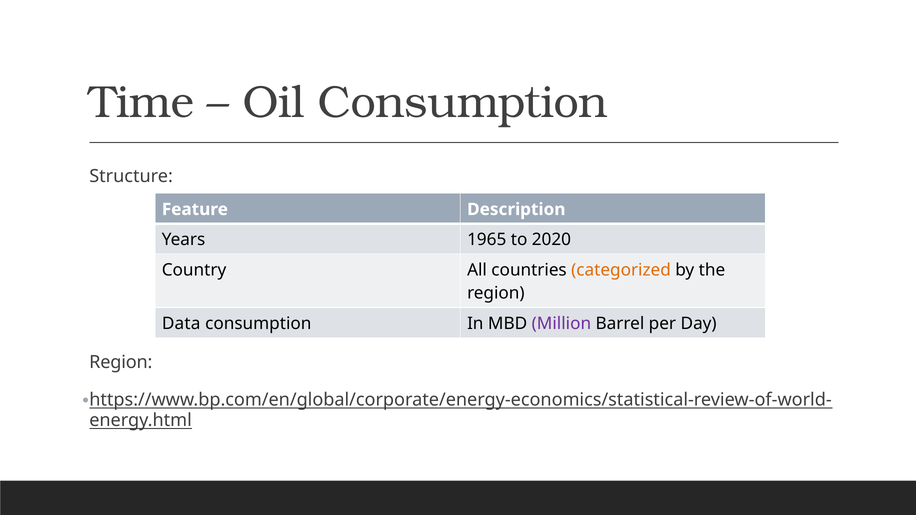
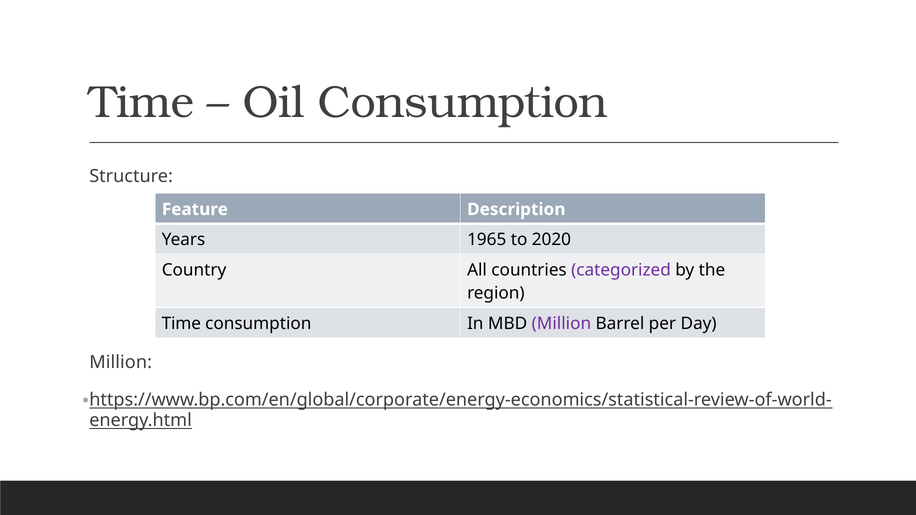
categorized colour: orange -> purple
Data at (181, 324): Data -> Time
Region at (121, 362): Region -> Million
